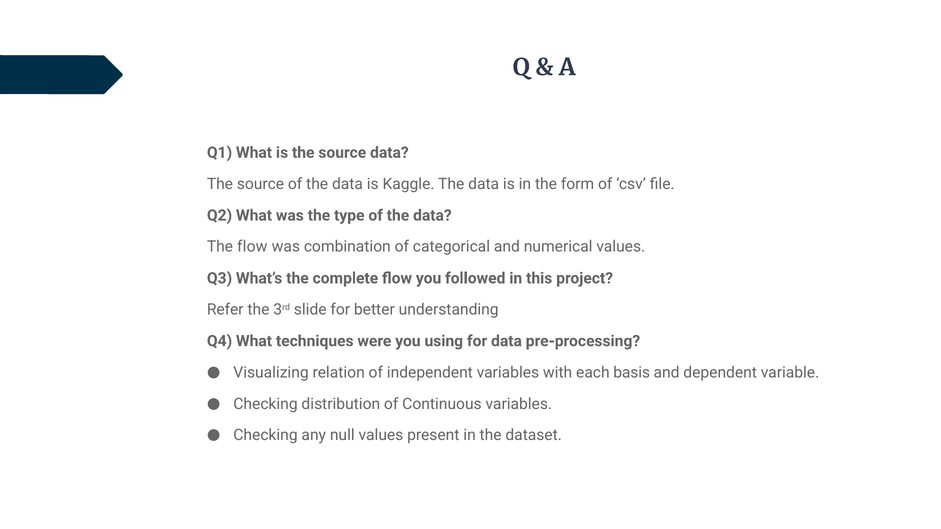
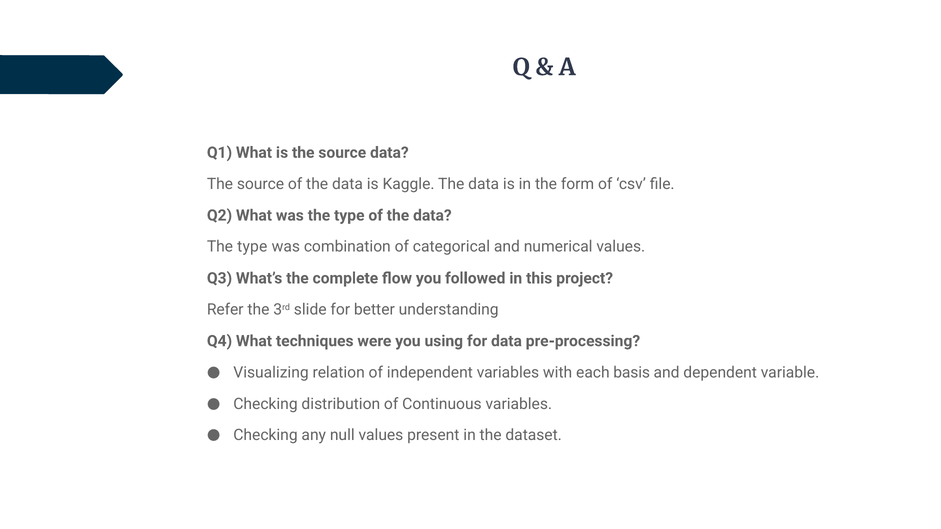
flow at (252, 247): flow -> type
